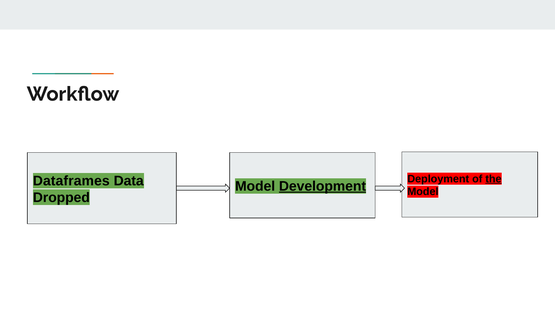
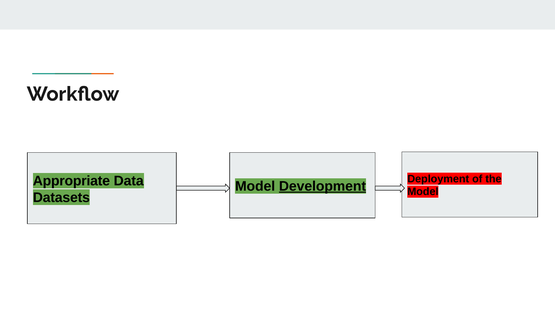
the underline: present -> none
Dataframes: Dataframes -> Appropriate
Dropped: Dropped -> Datasets
